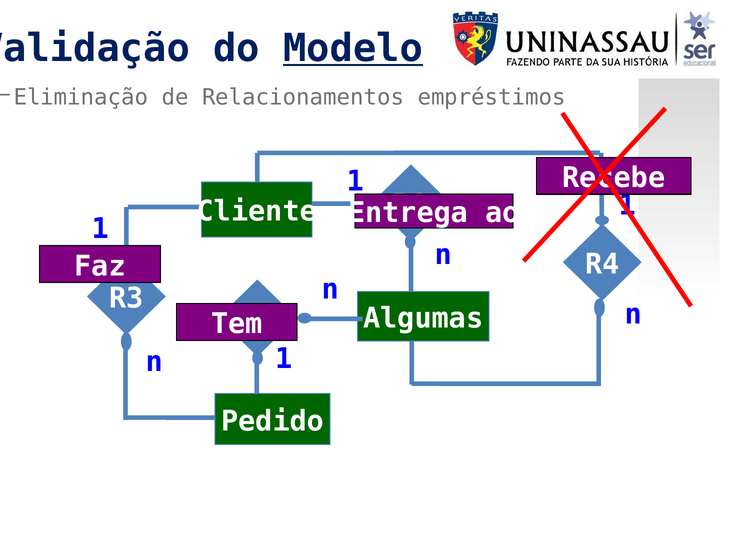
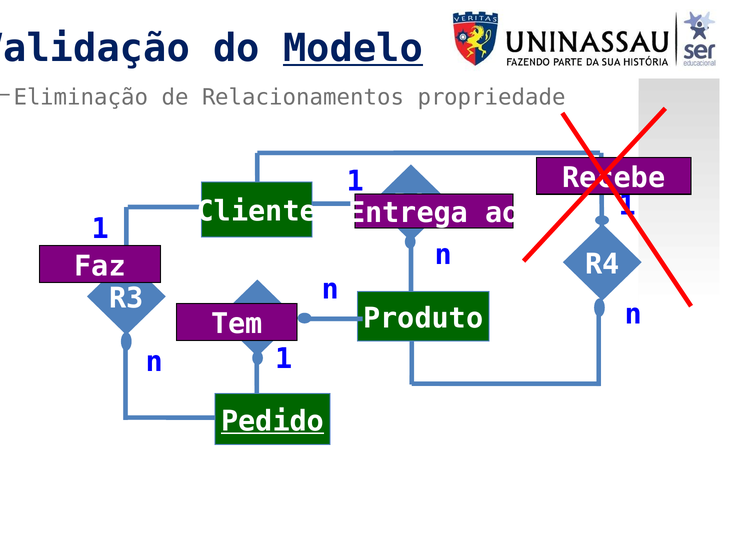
empréstimos: empréstimos -> propriedade
Algumas: Algumas -> Produto
Pedido underline: none -> present
